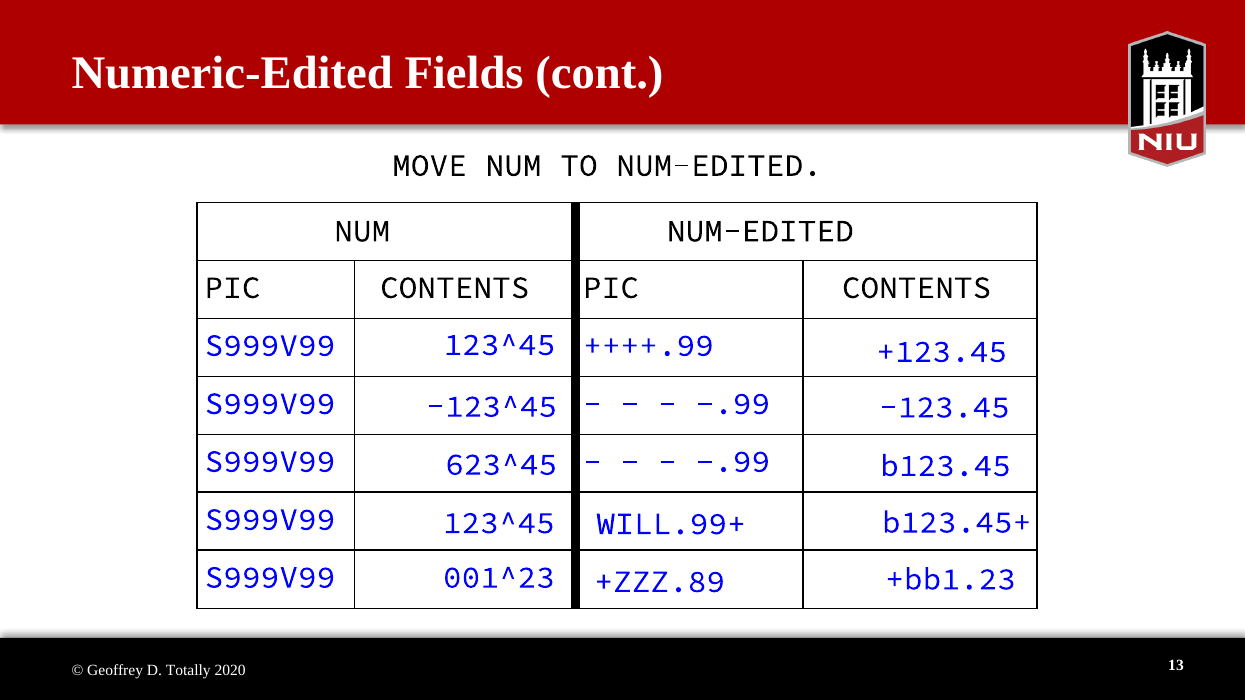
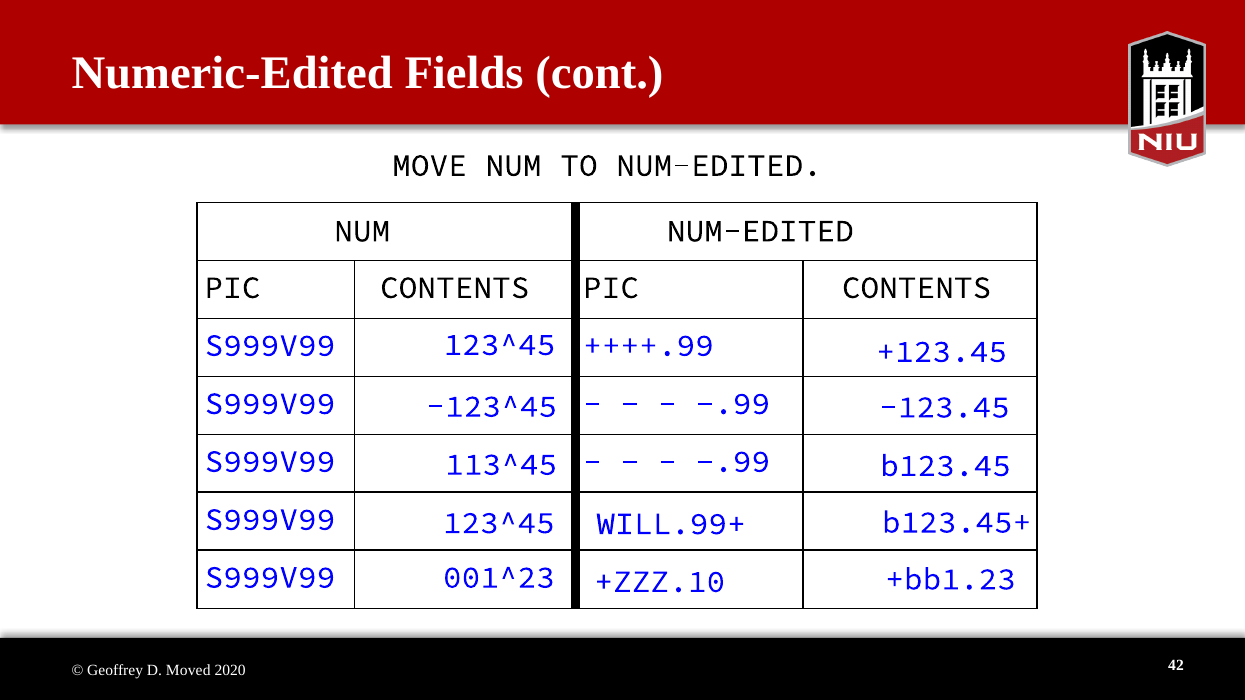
623^45: 623^45 -> 113^45
+ZZZ.89: +ZZZ.89 -> +ZZZ.10
Totally: Totally -> Moved
13: 13 -> 42
